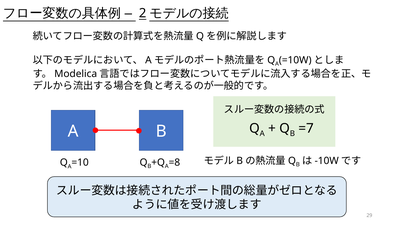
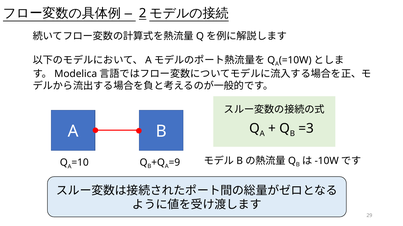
=7: =7 -> =3
=8: =8 -> =9
